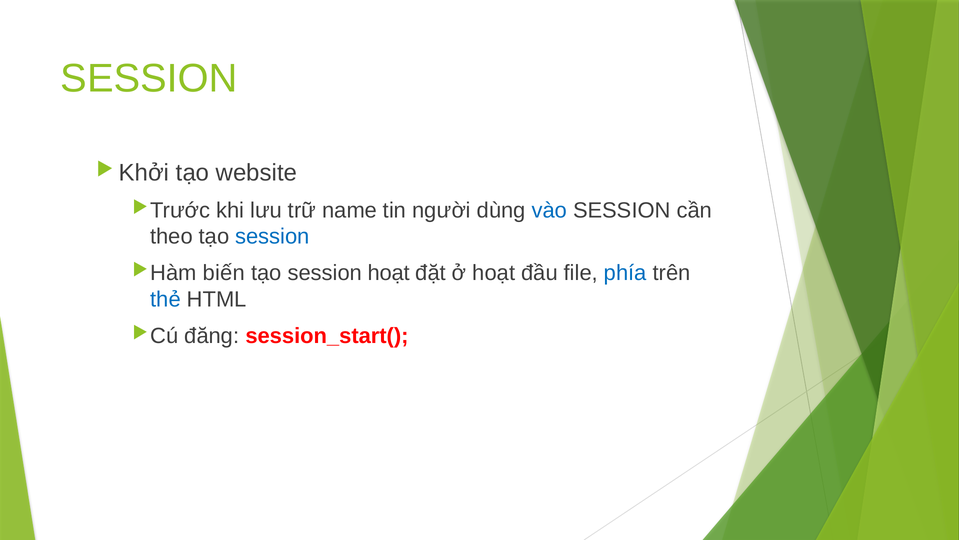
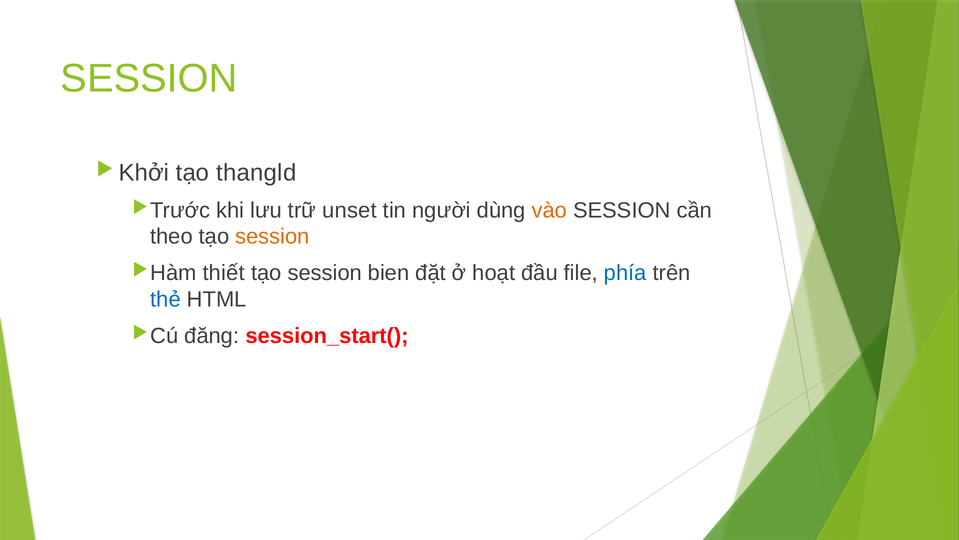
website: website -> thangld
name: name -> unset
vào colour: blue -> orange
session at (272, 236) colour: blue -> orange
biến: biến -> thiết
session hoạt: hoạt -> bien
